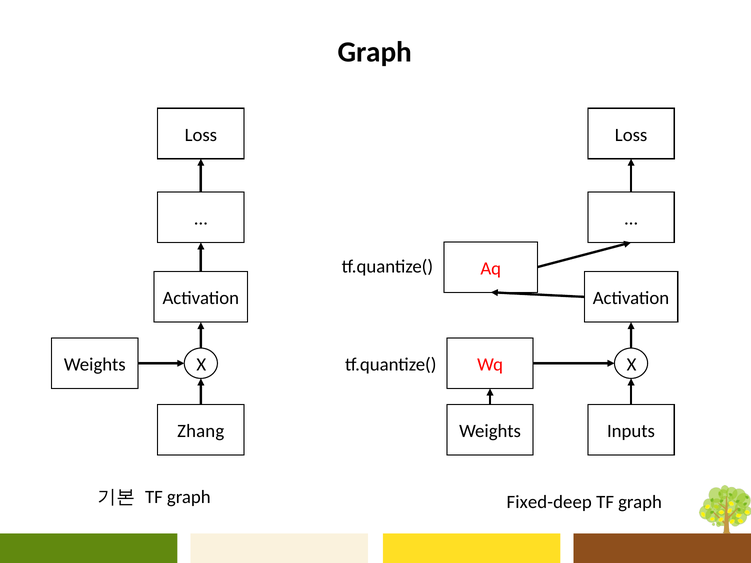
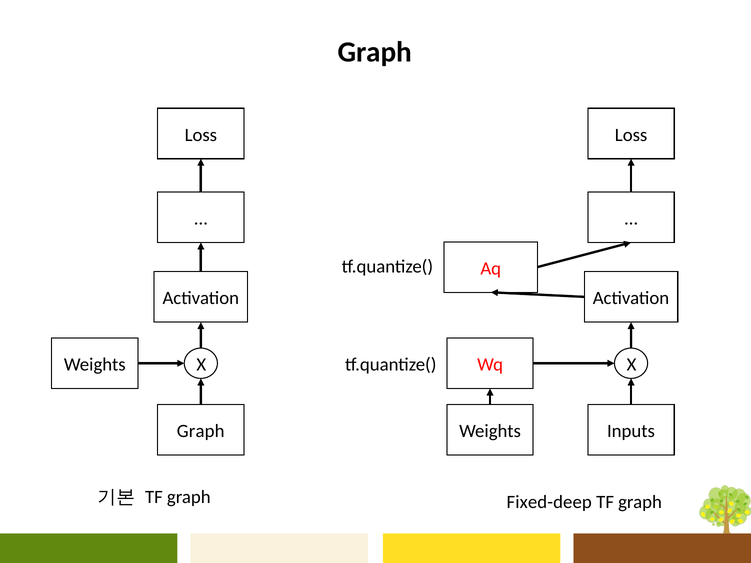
Zhang at (201, 431): Zhang -> Graph
